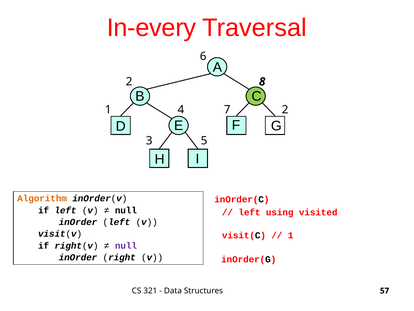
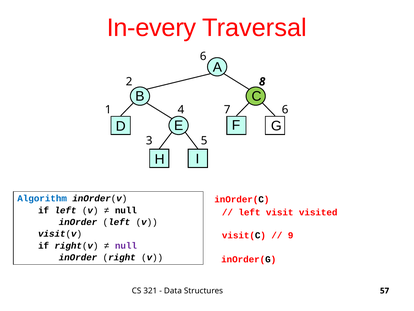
7 2: 2 -> 6
Algorithm colour: orange -> blue
using: using -> visit
1 at (291, 235): 1 -> 9
